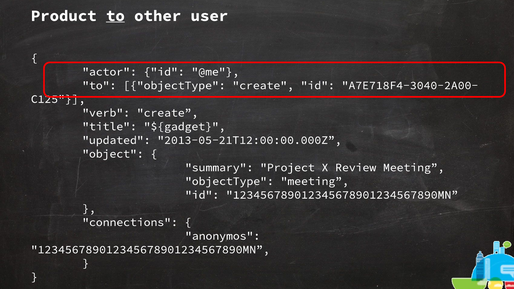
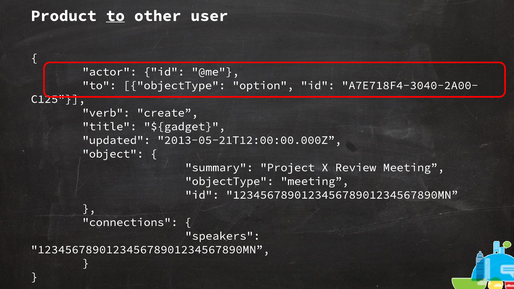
objectType create: create -> option
anonymos: anonymos -> speakers
